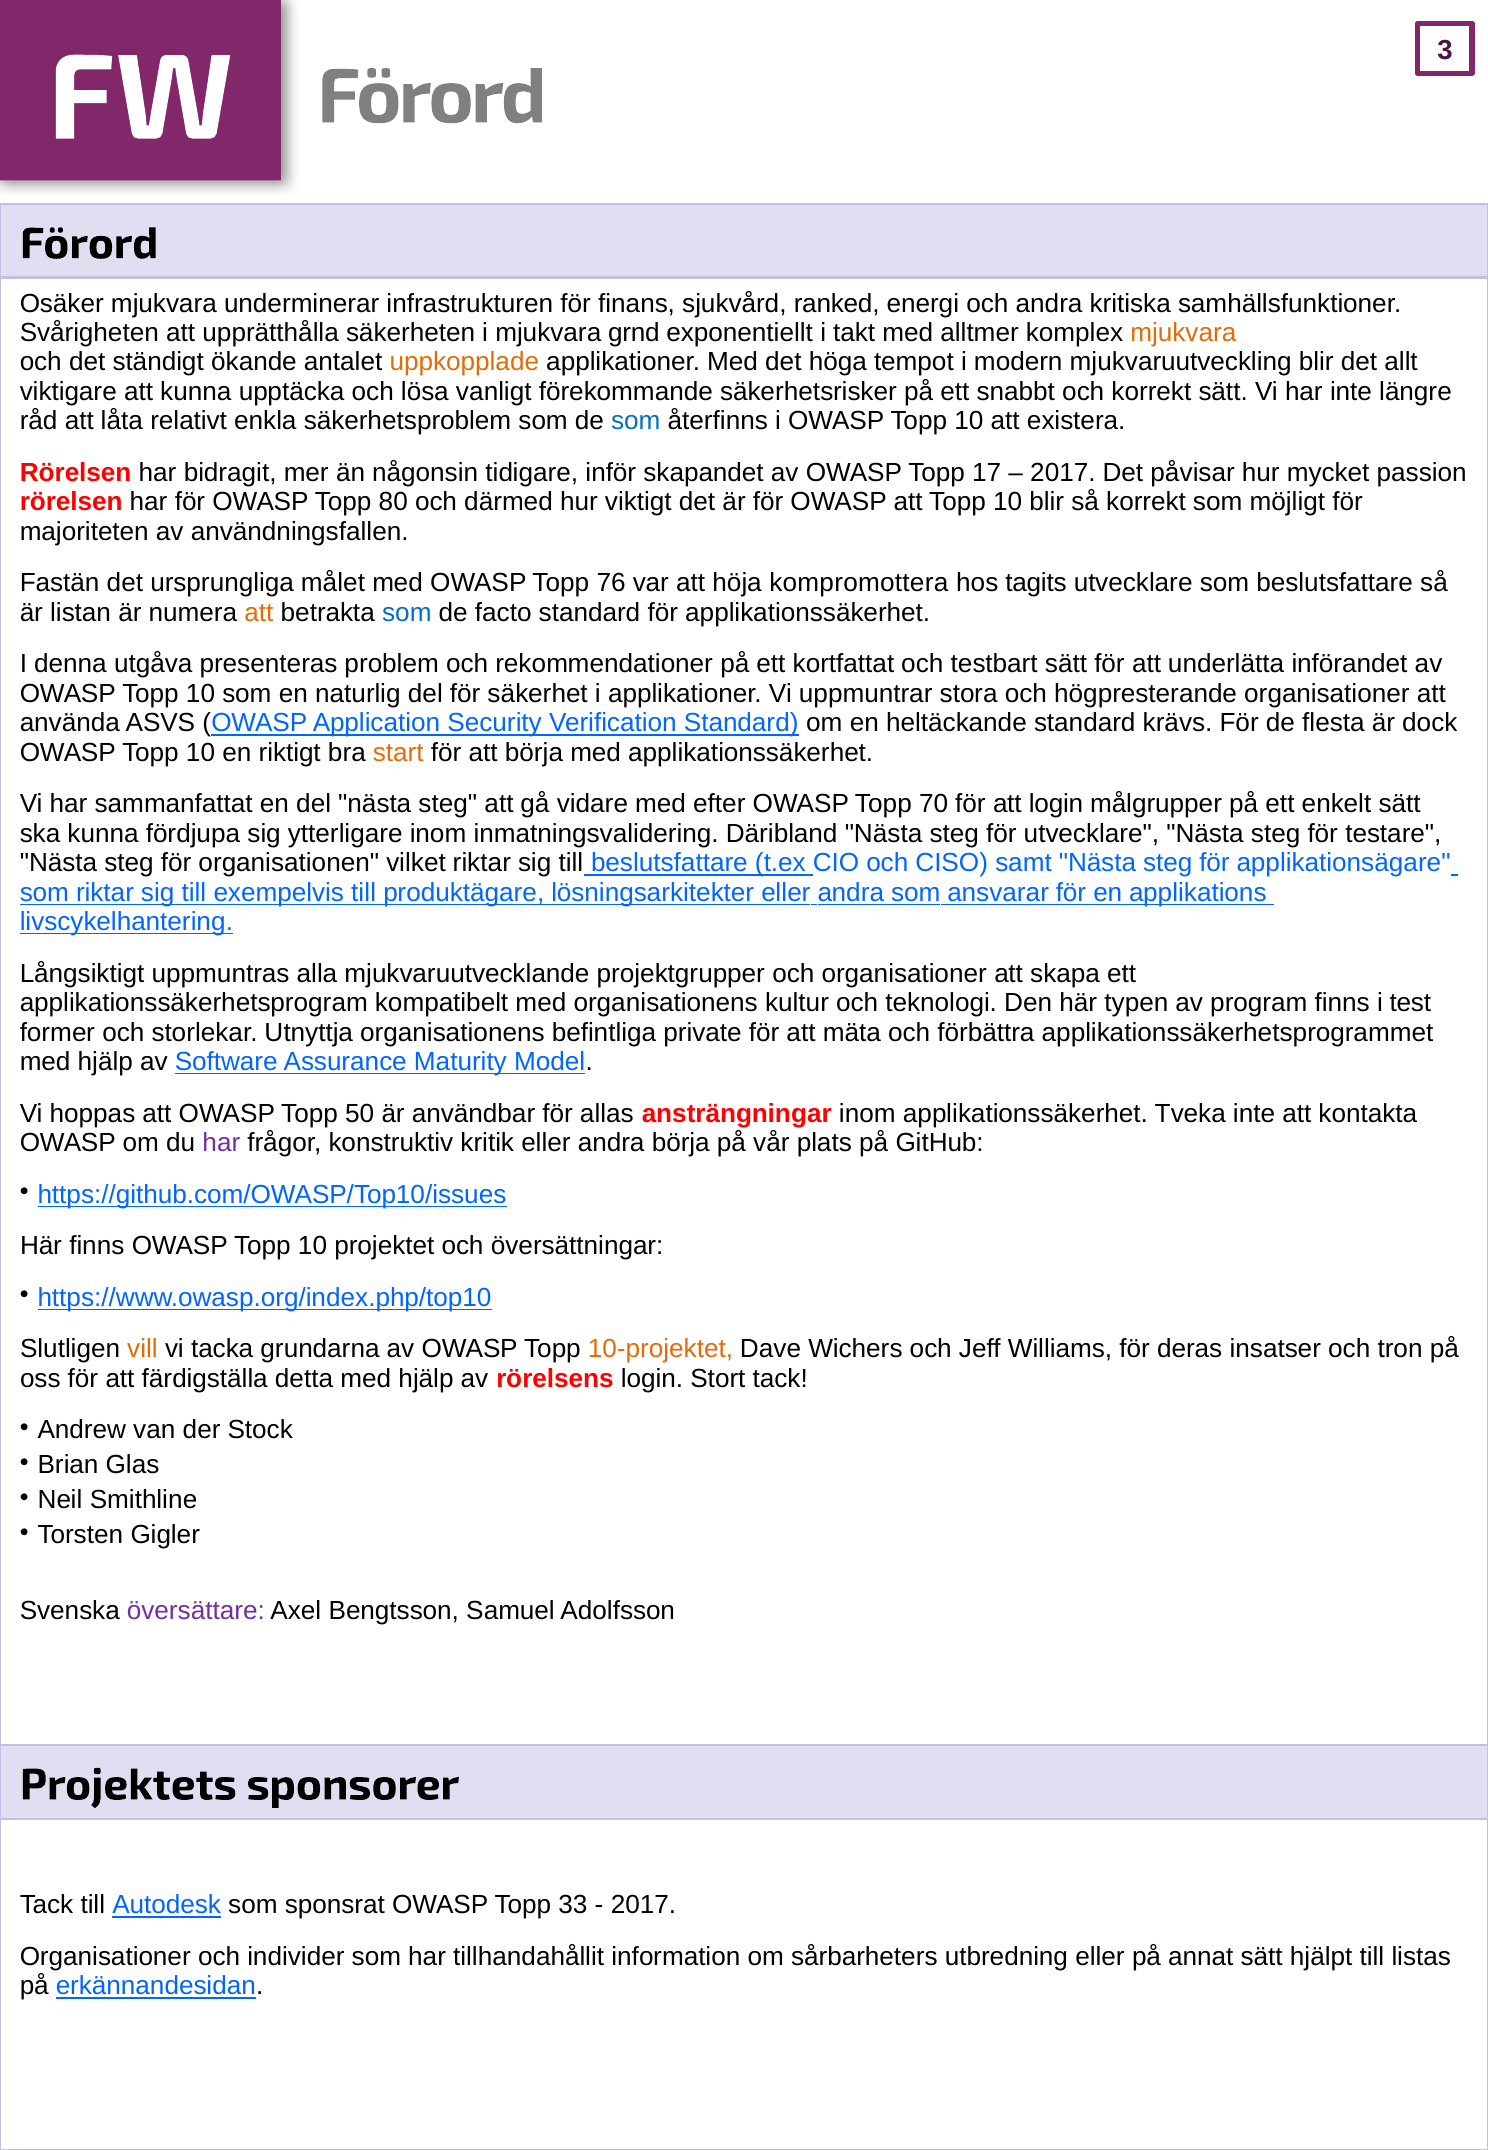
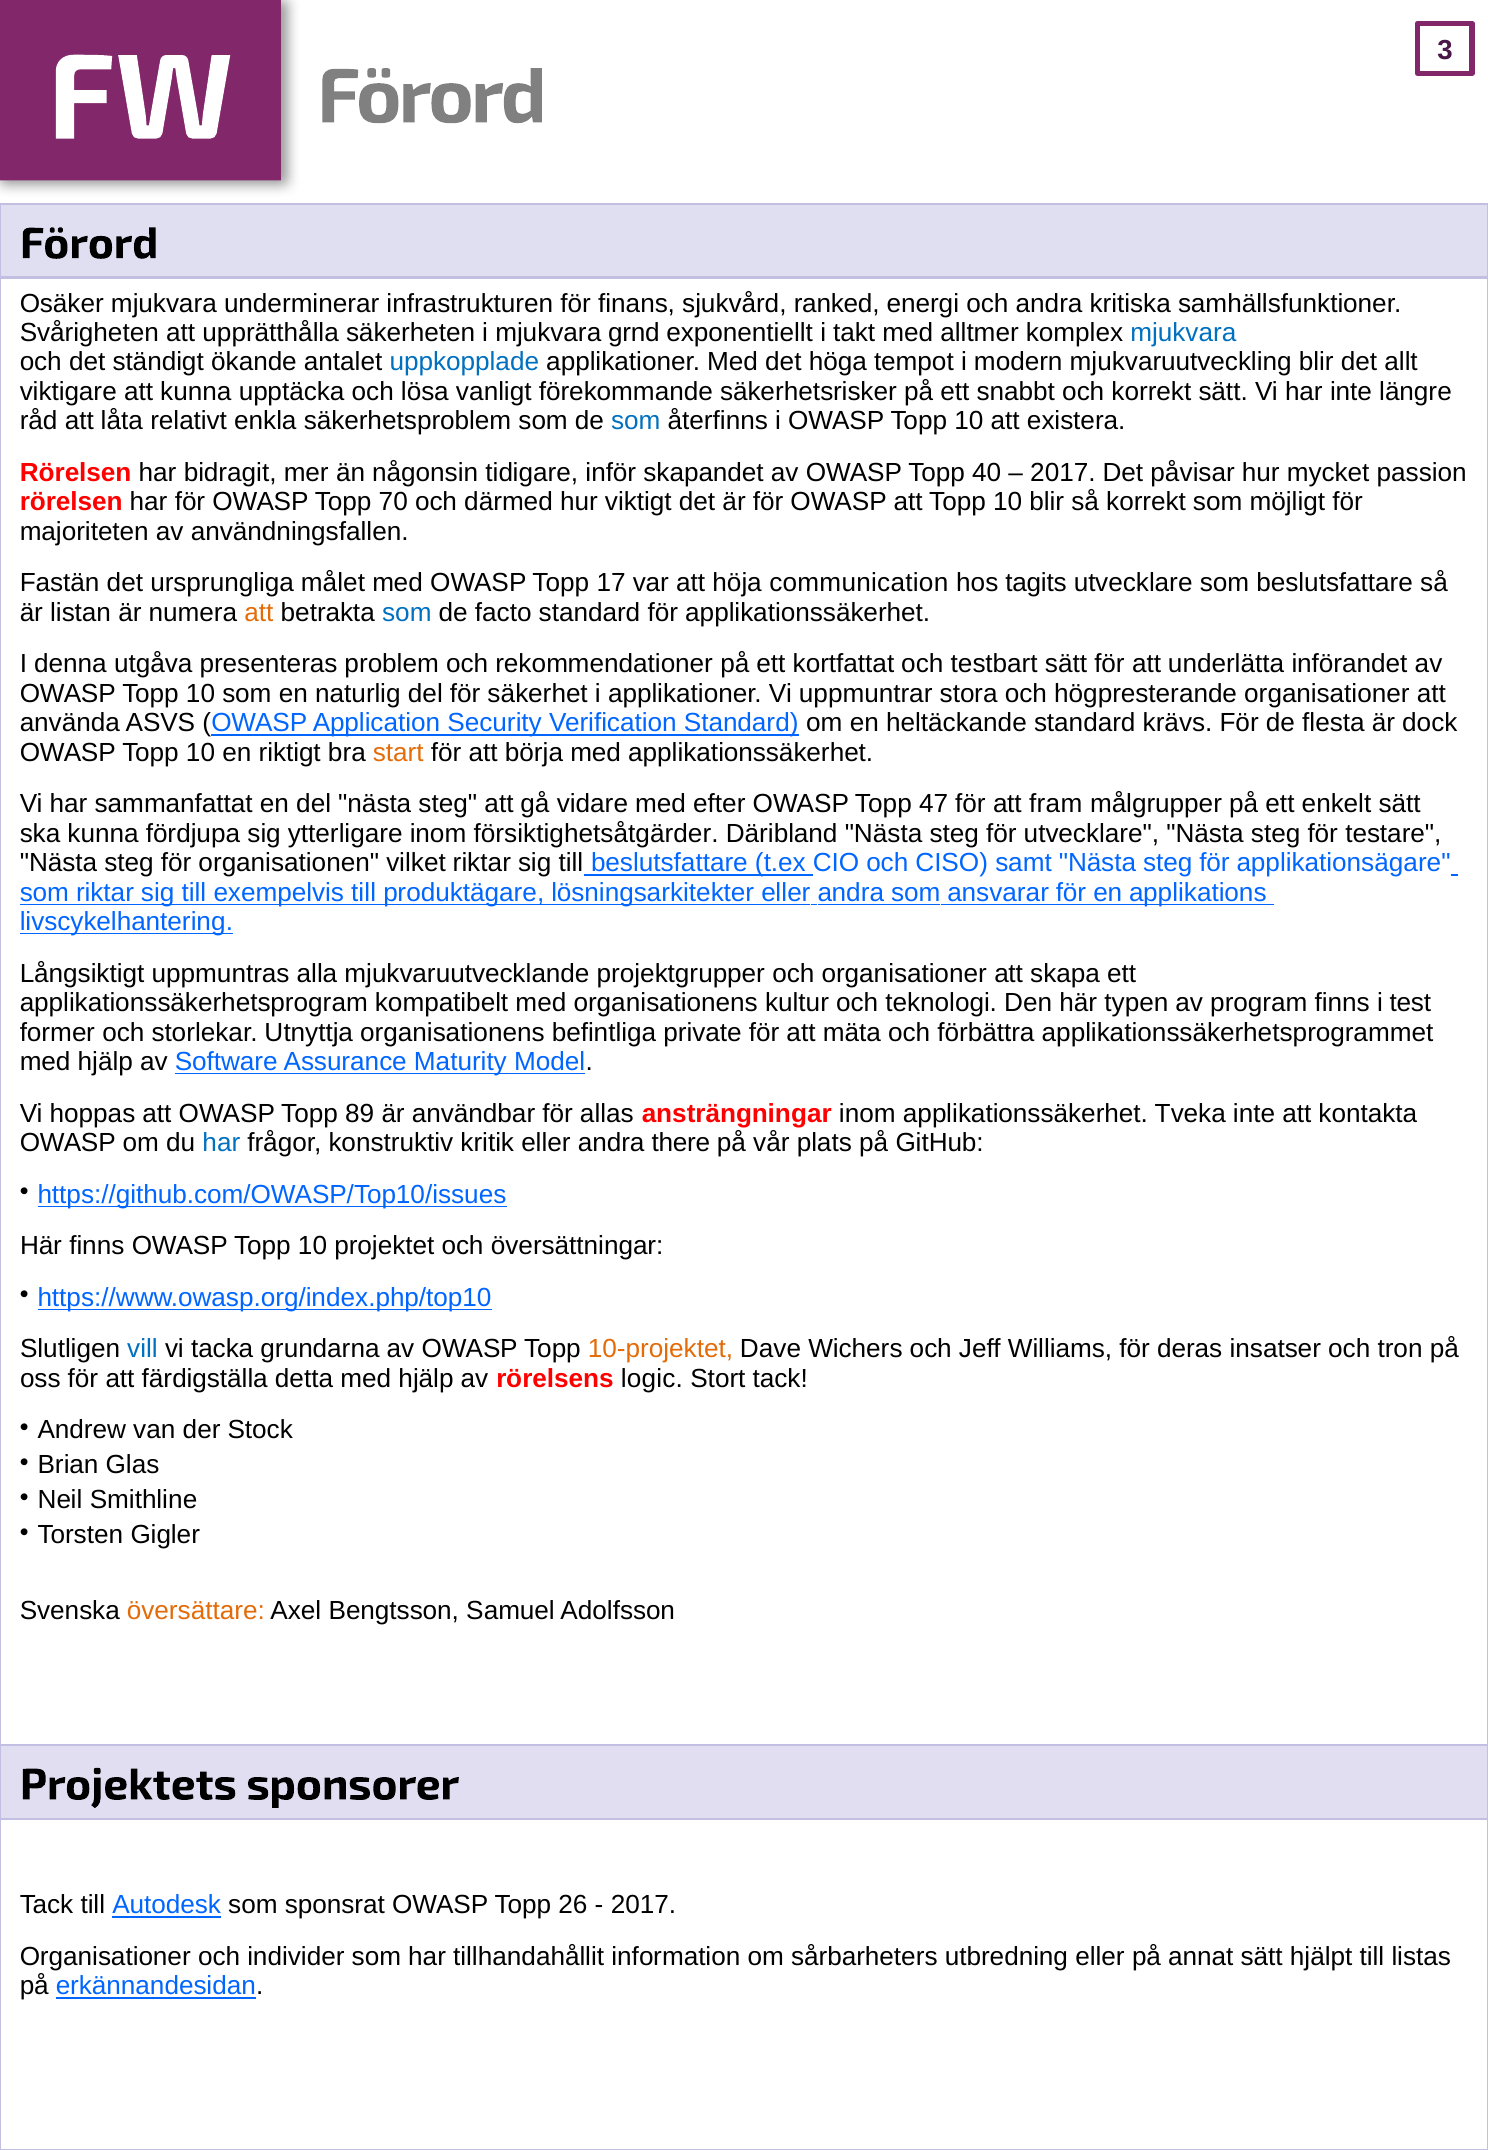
mjukvara at (1183, 333) colour: orange -> blue
uppkopplade colour: orange -> blue
17: 17 -> 40
80: 80 -> 70
76: 76 -> 17
kompromottera: kompromottera -> communication
70: 70 -> 47
att login: login -> fram
inmatningsvalidering: inmatningsvalidering -> försiktighetsåtgärder
50: 50 -> 89
har at (221, 1143) colour: purple -> blue
andra börja: börja -> there
vill colour: orange -> blue
rörelsens login: login -> logic
översättare colour: purple -> orange
33: 33 -> 26
